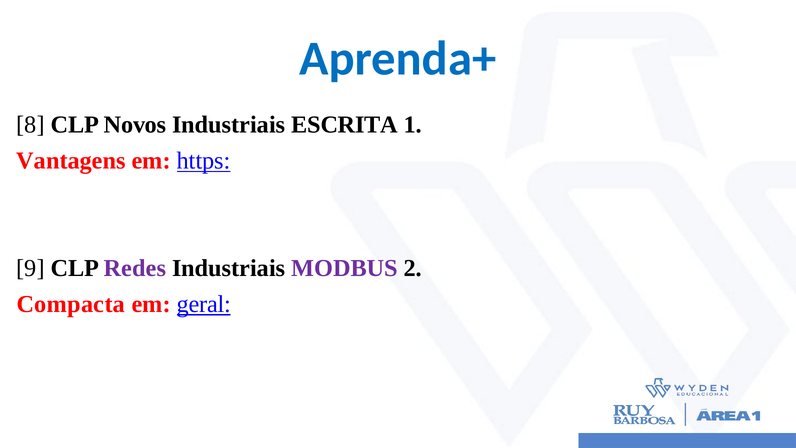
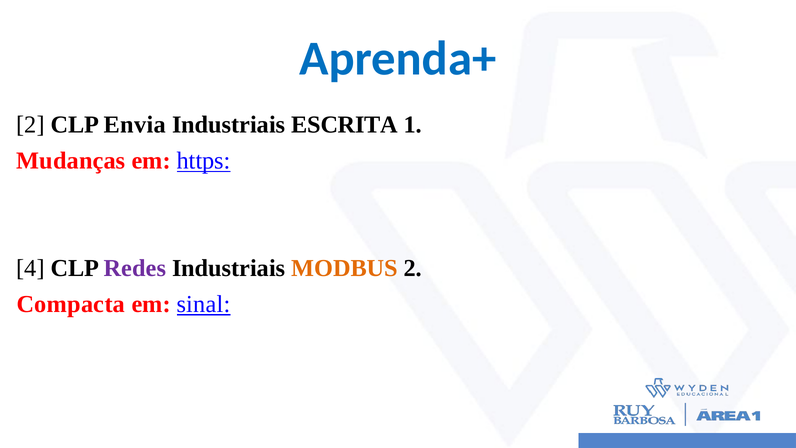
8 at (31, 125): 8 -> 2
Novos: Novos -> Envia
Vantagens: Vantagens -> Mudanças
9: 9 -> 4
MODBUS colour: purple -> orange
geral: geral -> sinal
